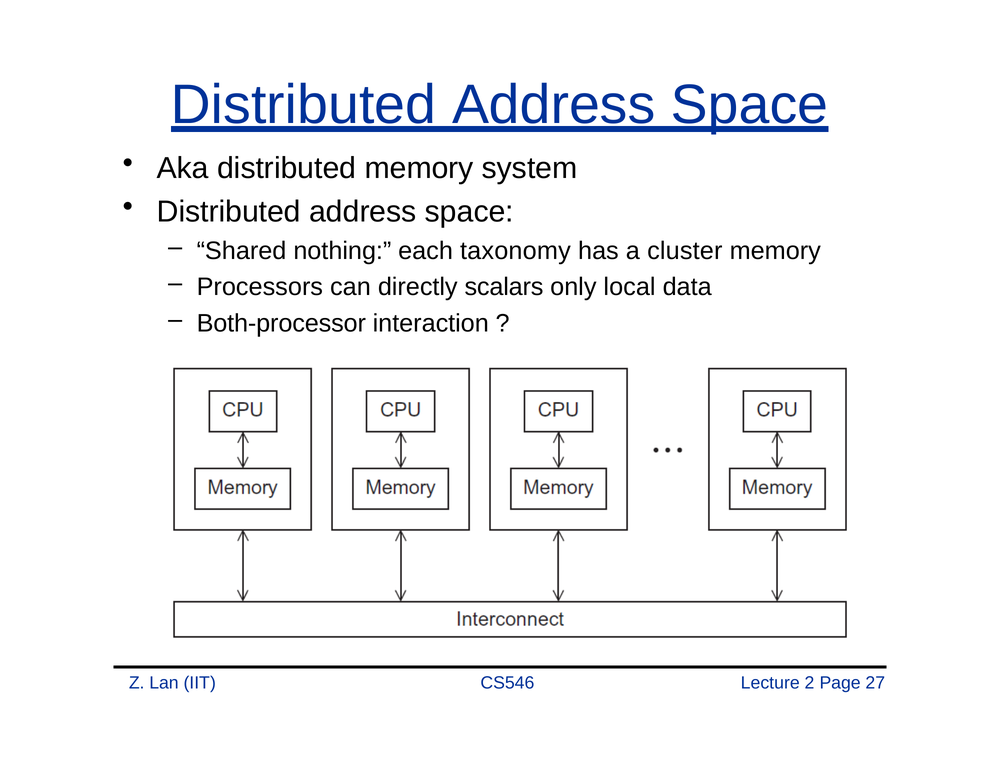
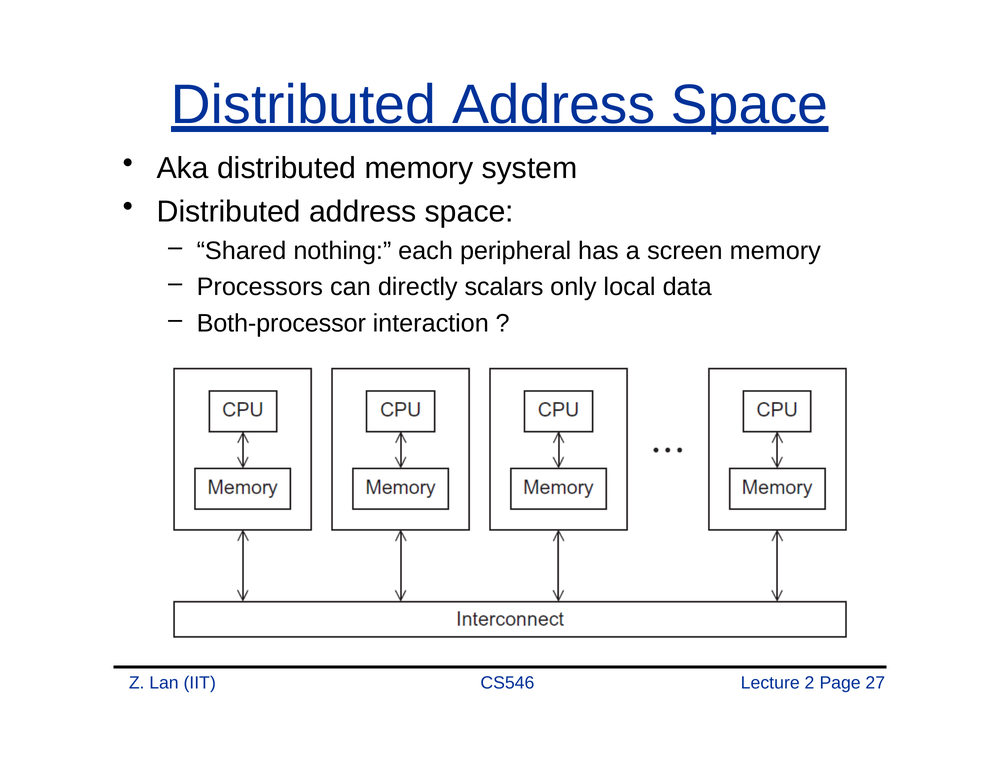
taxonomy: taxonomy -> peripheral
cluster: cluster -> screen
